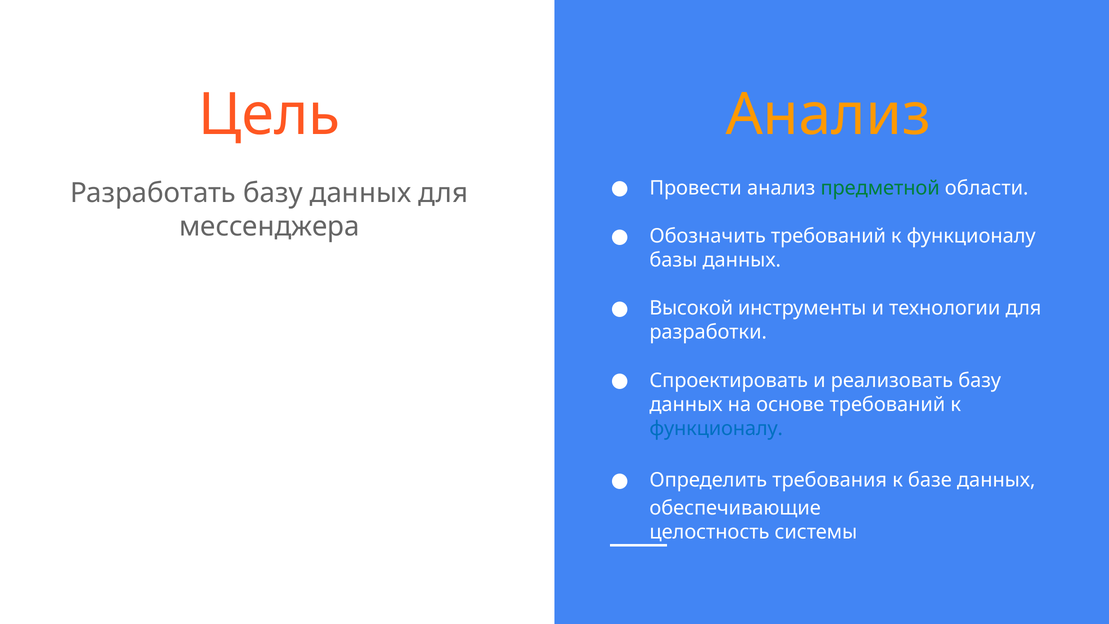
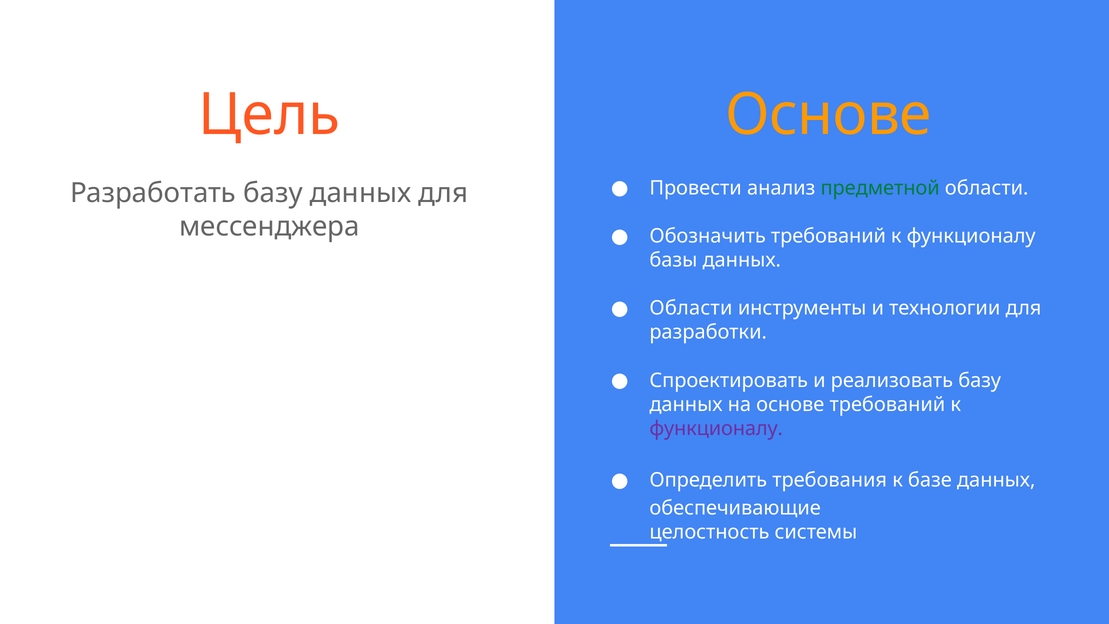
Анализ at (828, 115): Анализ -> Основе
Высокой at (691, 308): Высокой -> Области
функционалу at (716, 428) colour: blue -> purple
